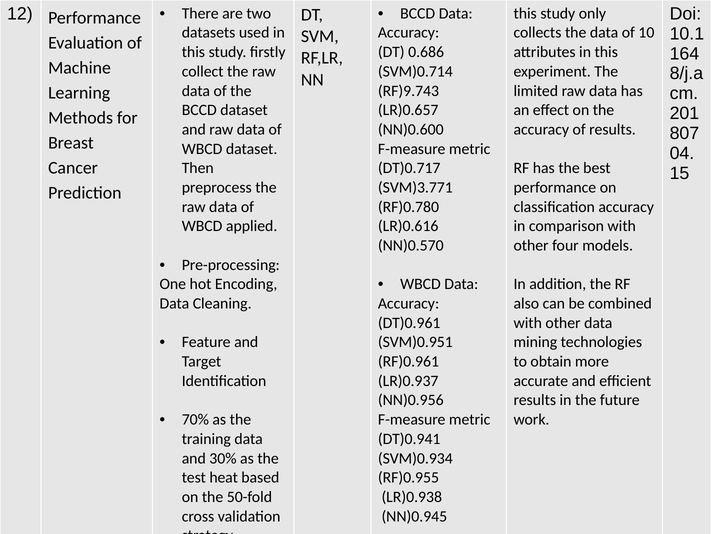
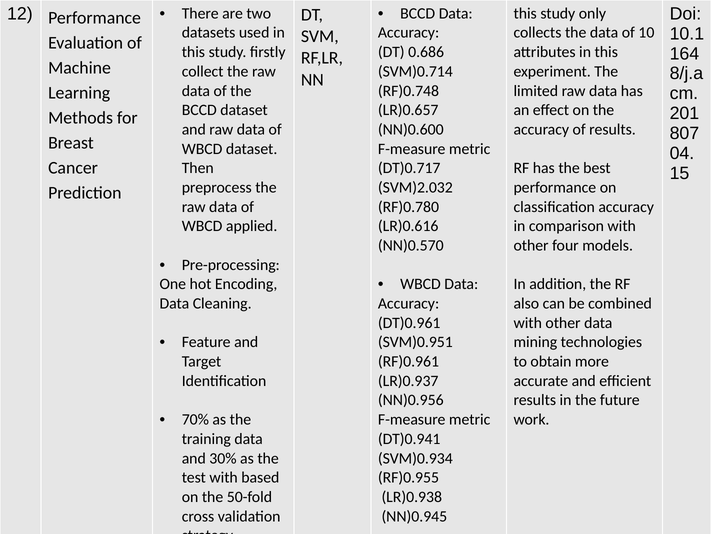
RF)9.743: RF)9.743 -> RF)0.748
SVM)3.771: SVM)3.771 -> SVM)2.032
test heat: heat -> with
